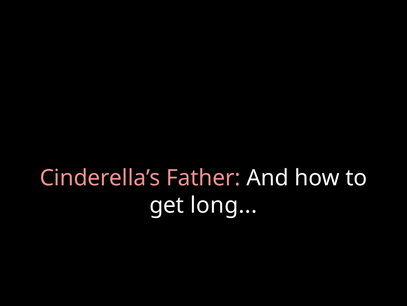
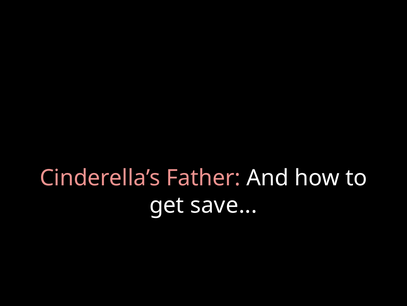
long: long -> save
